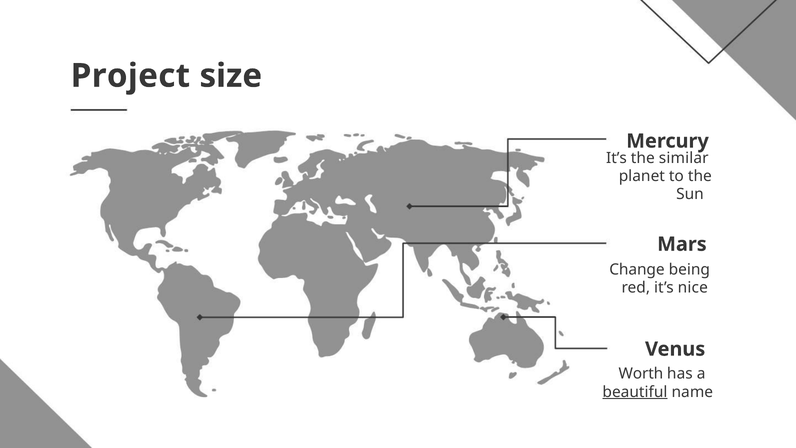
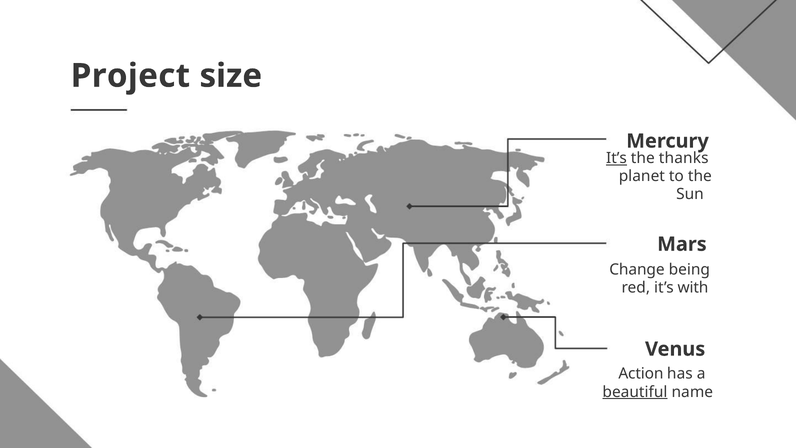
It’s at (616, 158) underline: none -> present
similar: similar -> thanks
nice: nice -> with
Worth: Worth -> Action
